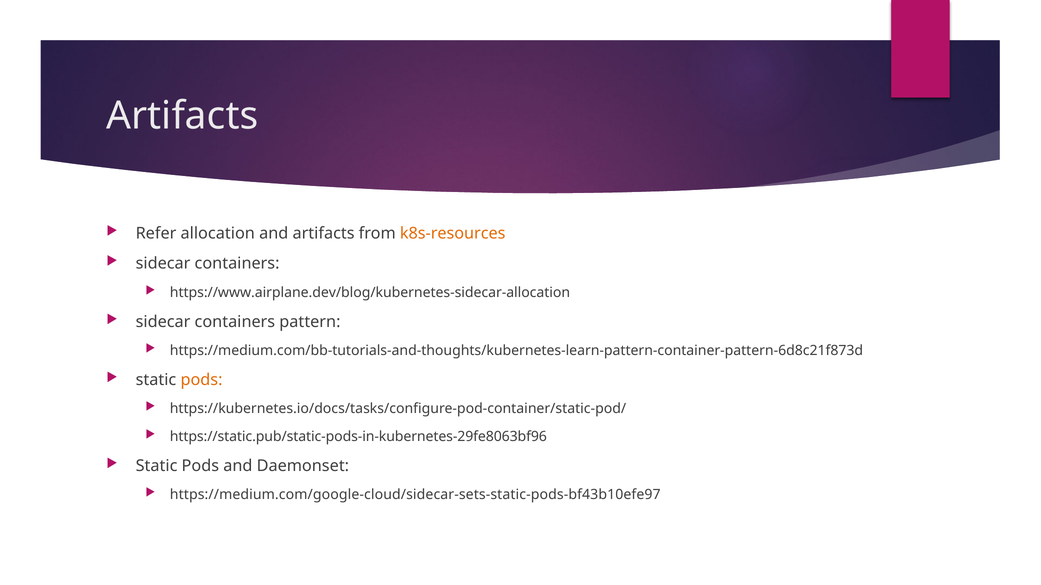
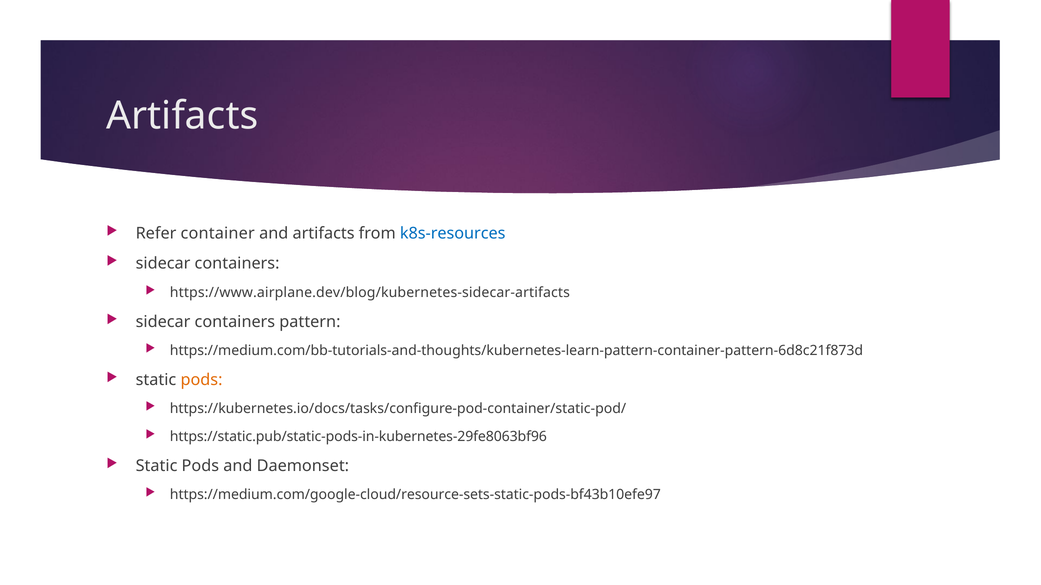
allocation: allocation -> container
k8s-resources colour: orange -> blue
https://www.airplane.dev/blog/kubernetes-sidecar-allocation: https://www.airplane.dev/blog/kubernetes-sidecar-allocation -> https://www.airplane.dev/blog/kubernetes-sidecar-artifacts
https://medium.com/google-cloud/sidecar-sets-static-pods-bf43b10efe97: https://medium.com/google-cloud/sidecar-sets-static-pods-bf43b10efe97 -> https://medium.com/google-cloud/resource-sets-static-pods-bf43b10efe97
